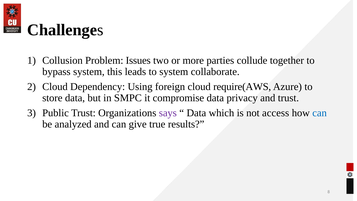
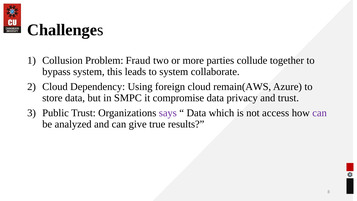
Issues: Issues -> Fraud
require(AWS: require(AWS -> remain(AWS
can at (320, 113) colour: blue -> purple
